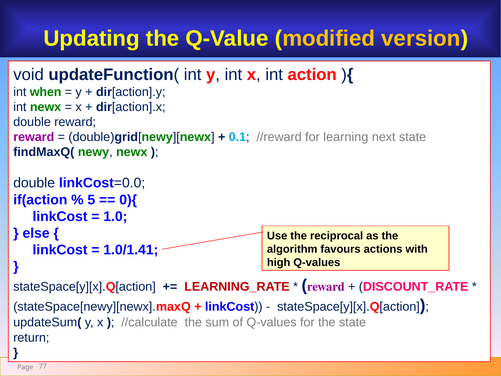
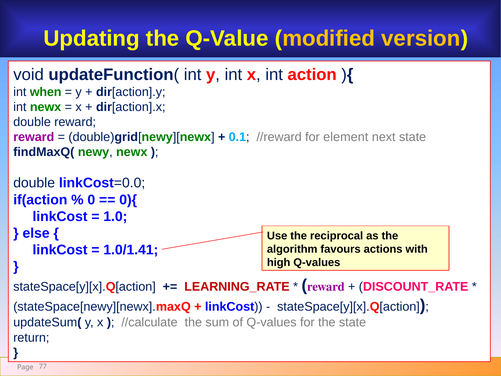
learning: learning -> element
5: 5 -> 0
